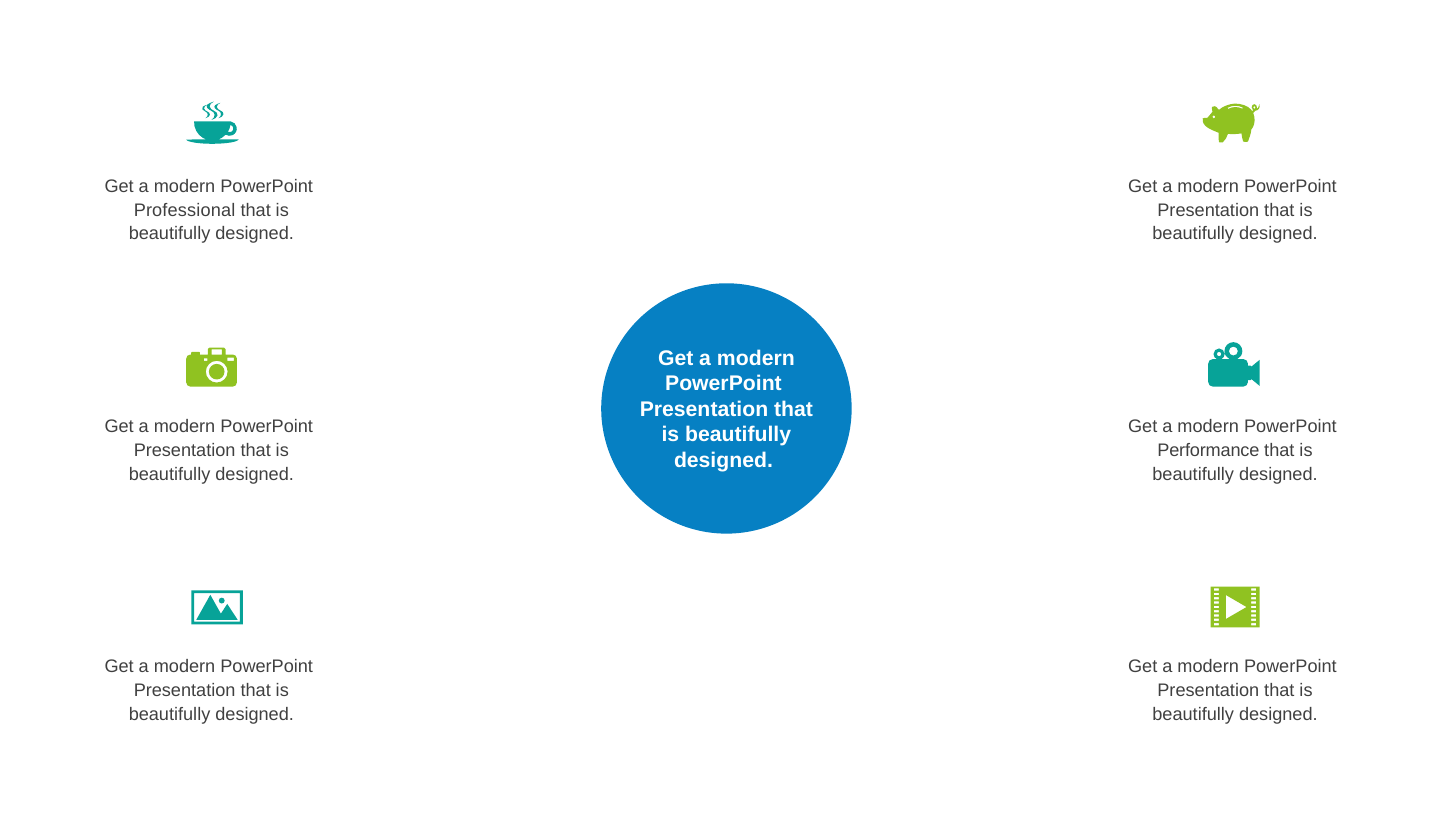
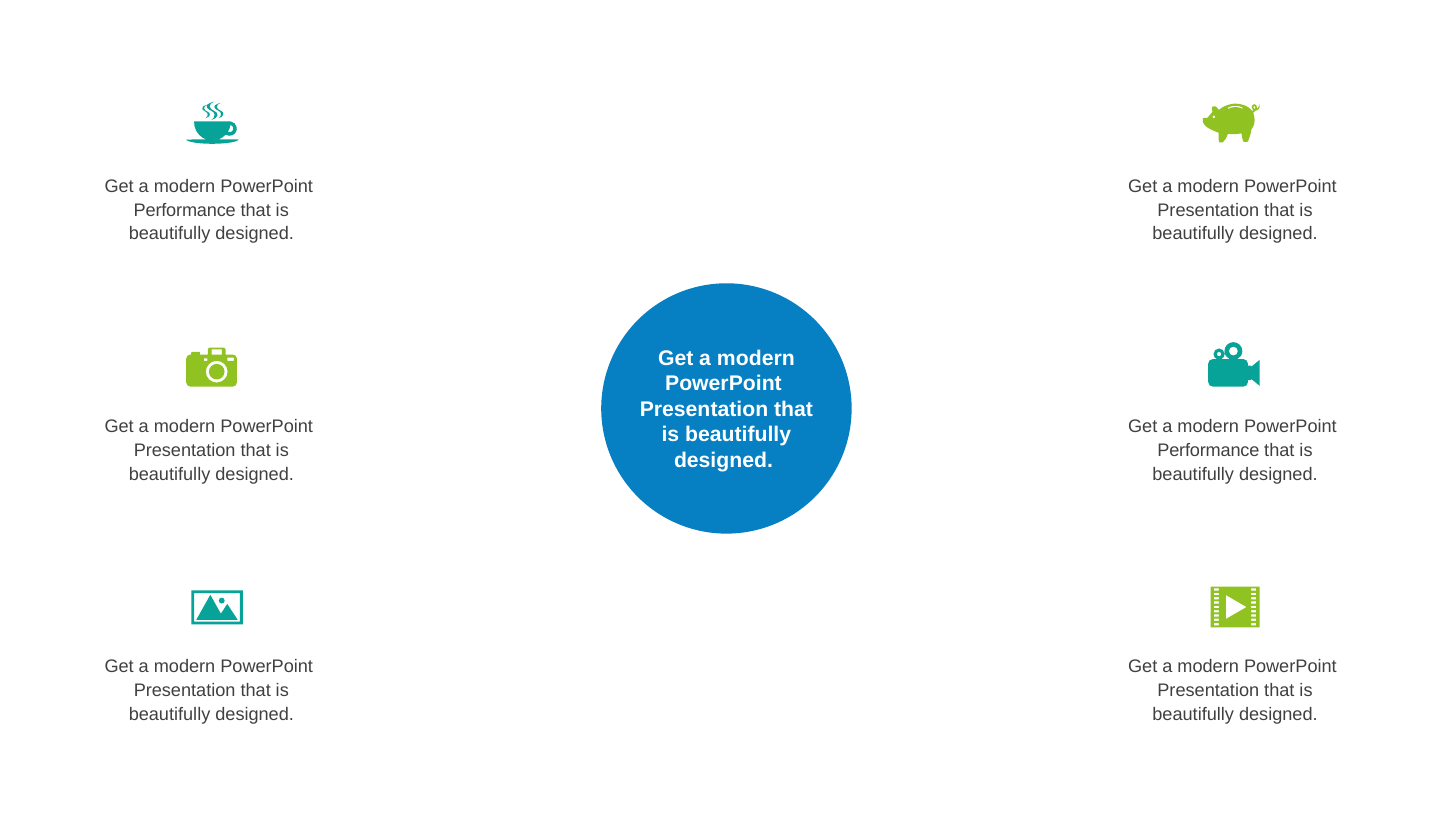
Professional at (185, 210): Professional -> Performance
